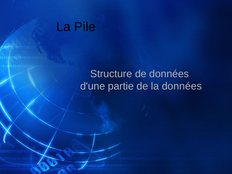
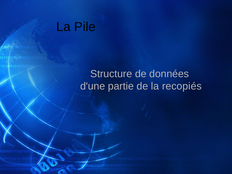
la données: données -> recopiés
